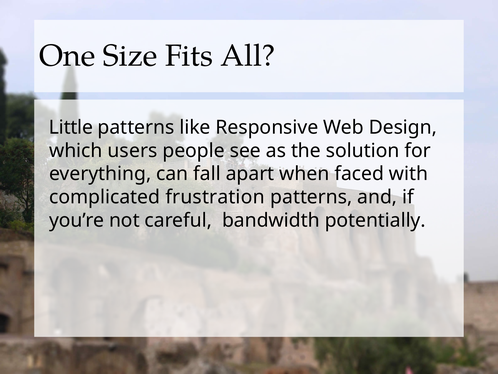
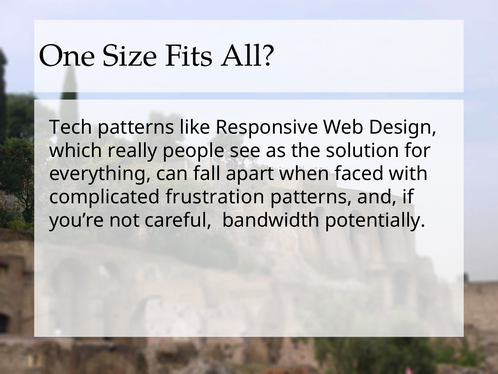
Little: Little -> Tech
users: users -> really
